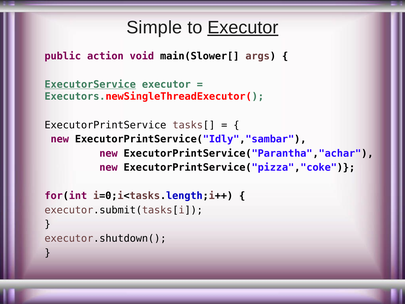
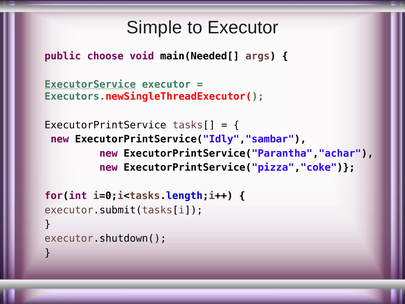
Executor at (243, 28) underline: present -> none
action: action -> choose
main(Slower[: main(Slower[ -> main(Needed[
